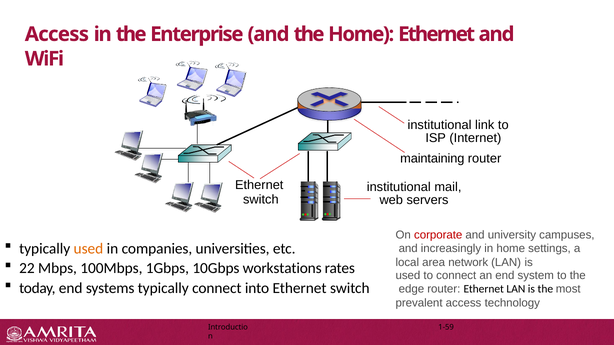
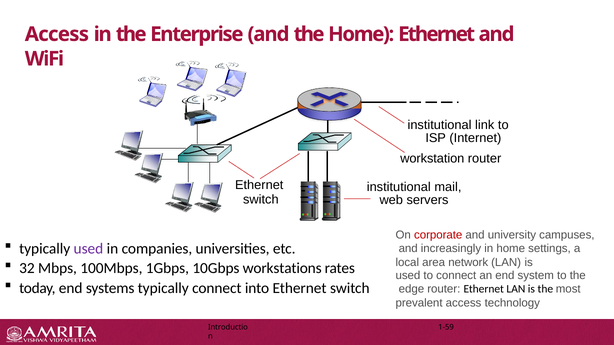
maintaining: maintaining -> workstation
used at (88, 249) colour: orange -> purple
22: 22 -> 32
